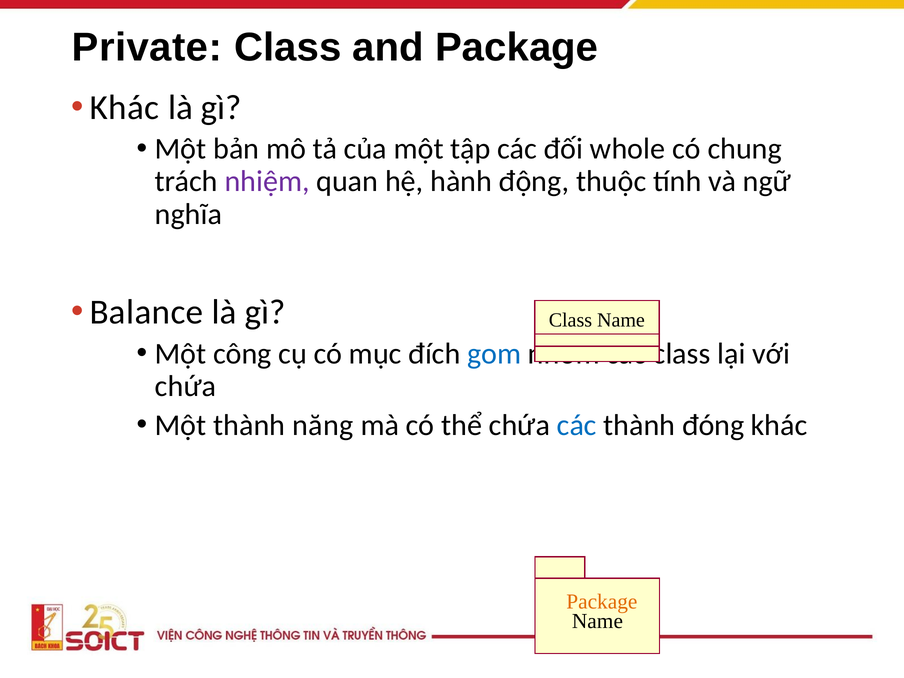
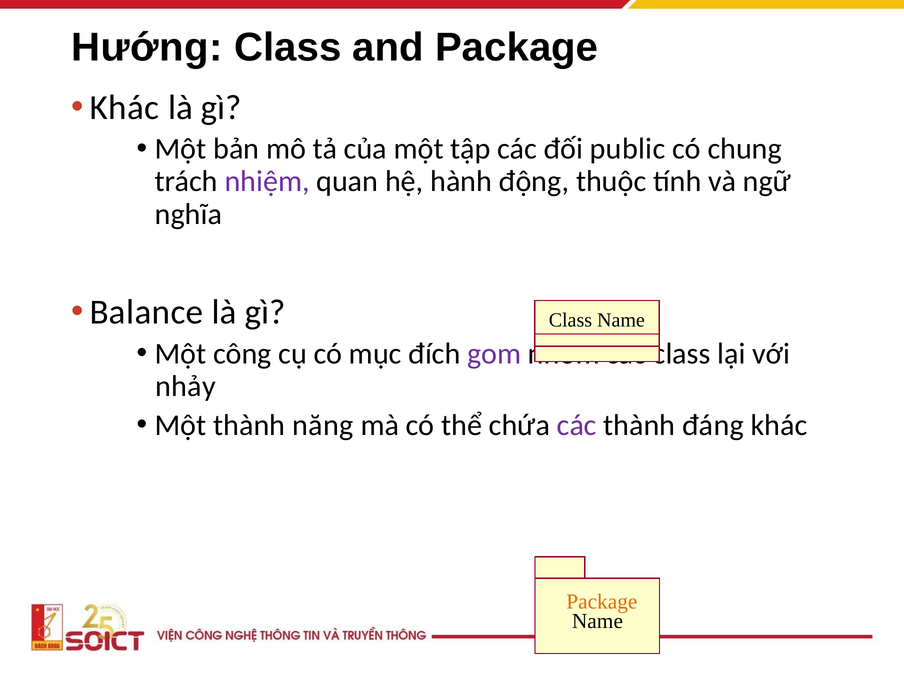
Private: Private -> Hướng
whole: whole -> public
gom colour: blue -> purple
chứa at (186, 386): chứa -> nhảy
các at (577, 425) colour: blue -> purple
đóng: đóng -> đáng
